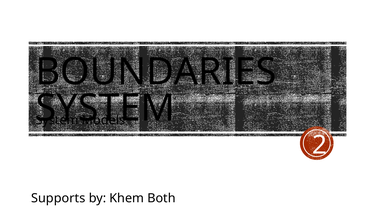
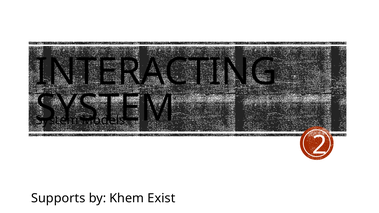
BOUNDARIES: BOUNDARIES -> INTERACTING
Both: Both -> Exist
